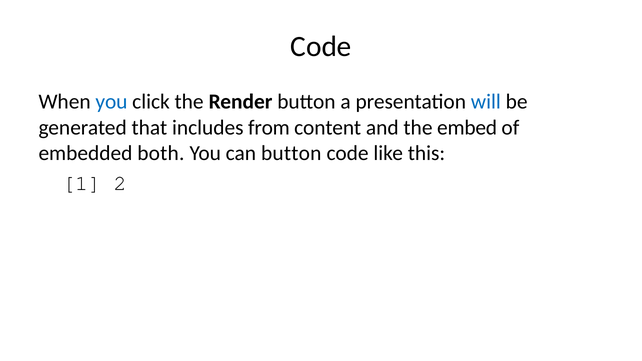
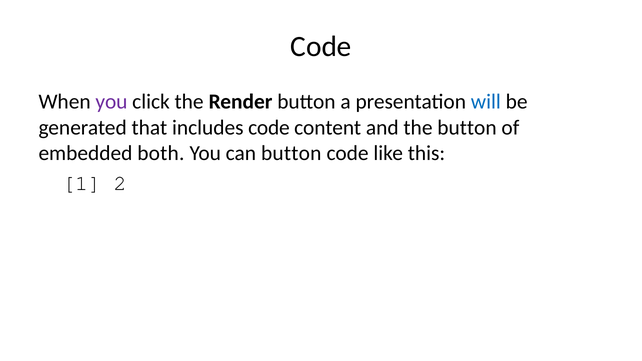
you at (111, 102) colour: blue -> purple
includes from: from -> code
the embed: embed -> button
